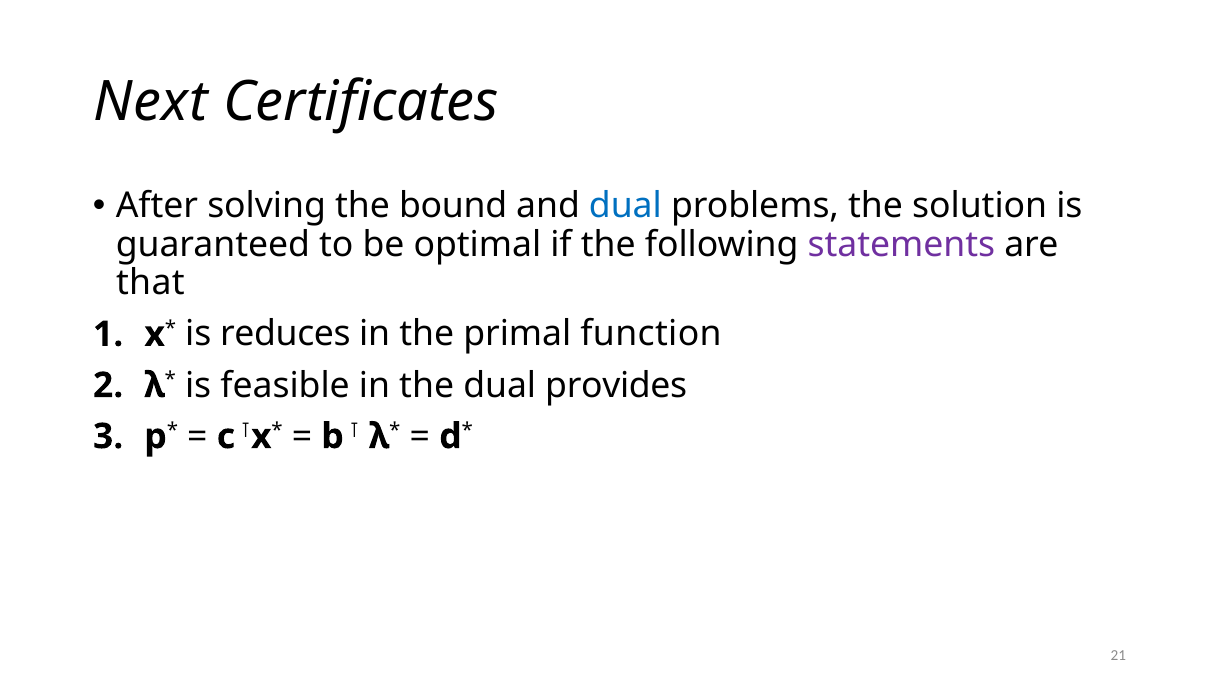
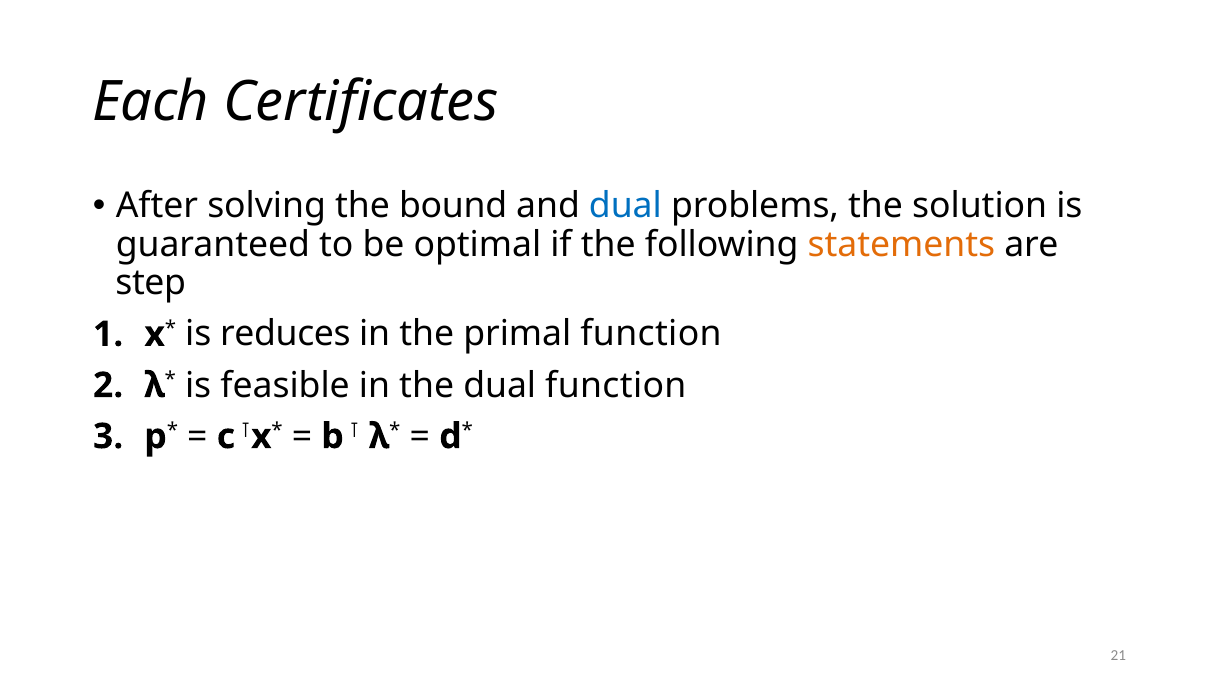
Next: Next -> Each
statements colour: purple -> orange
that: that -> step
dual provides: provides -> function
